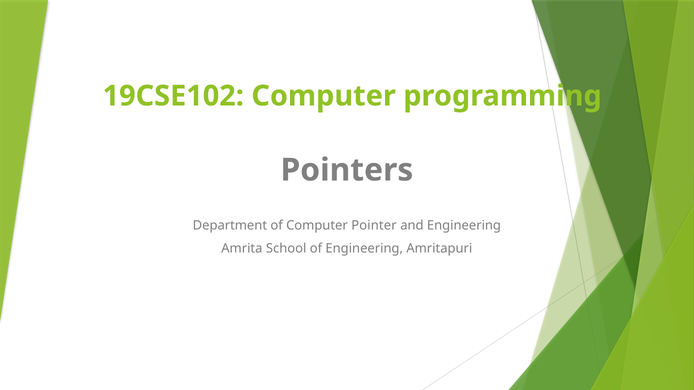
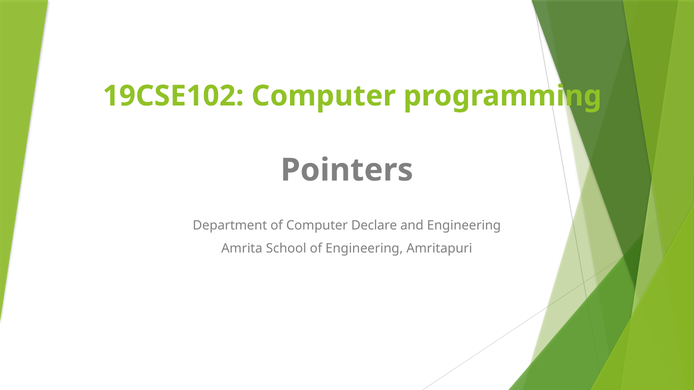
Pointer: Pointer -> Declare
